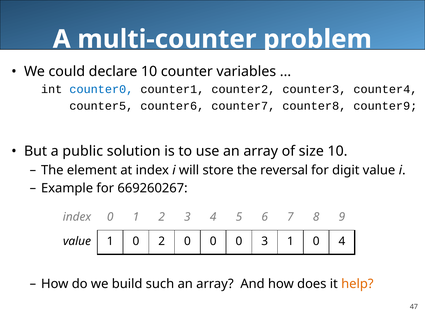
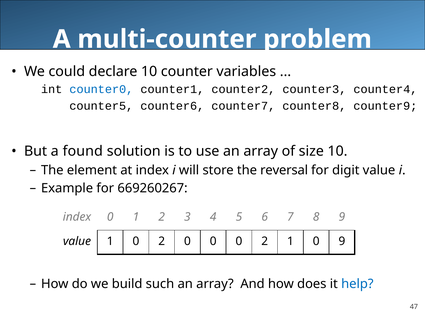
public: public -> found
0 0 3: 3 -> 2
0 4: 4 -> 9
help colour: orange -> blue
